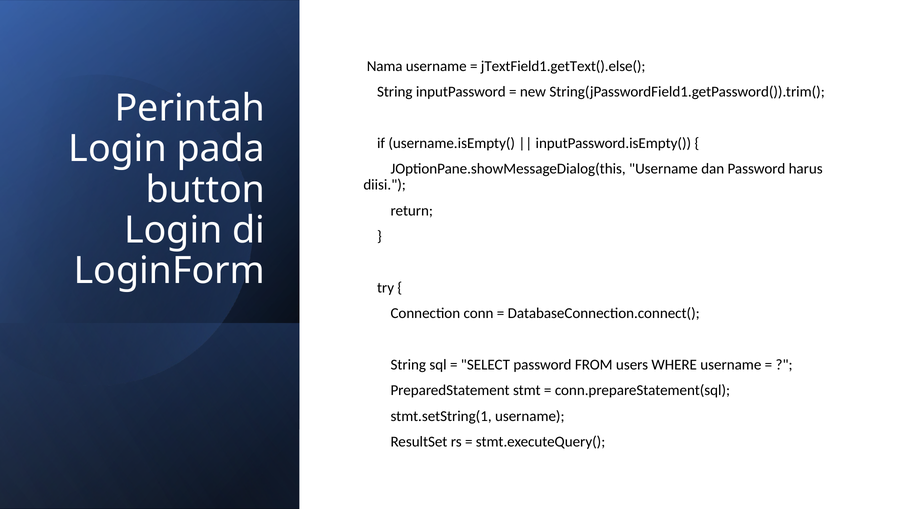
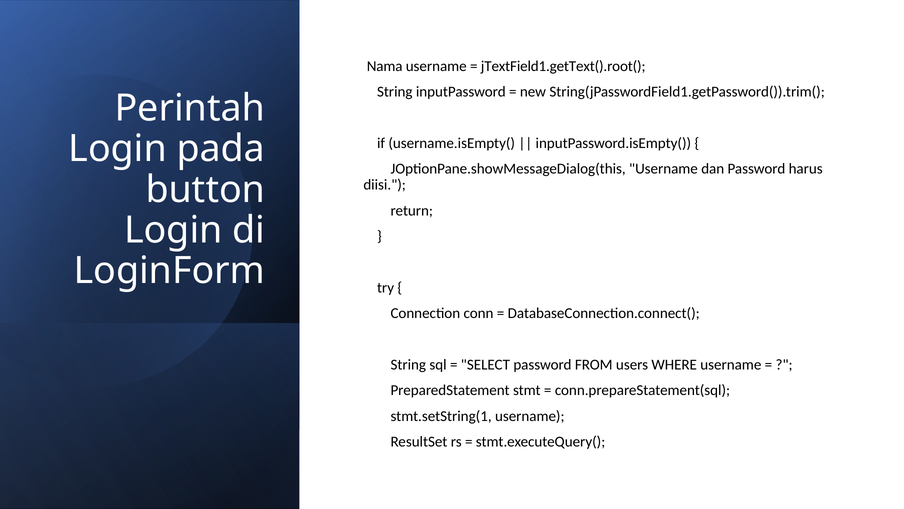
jTextField1.getText().else(: jTextField1.getText().else( -> jTextField1.getText().root(
